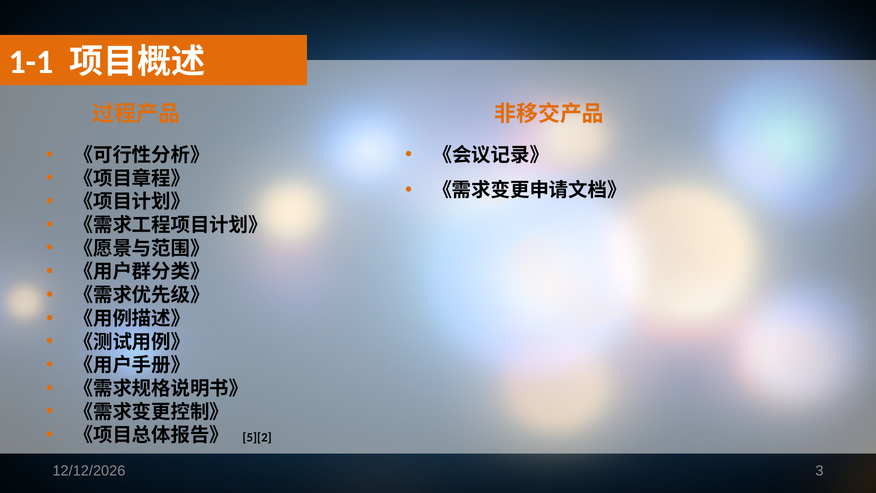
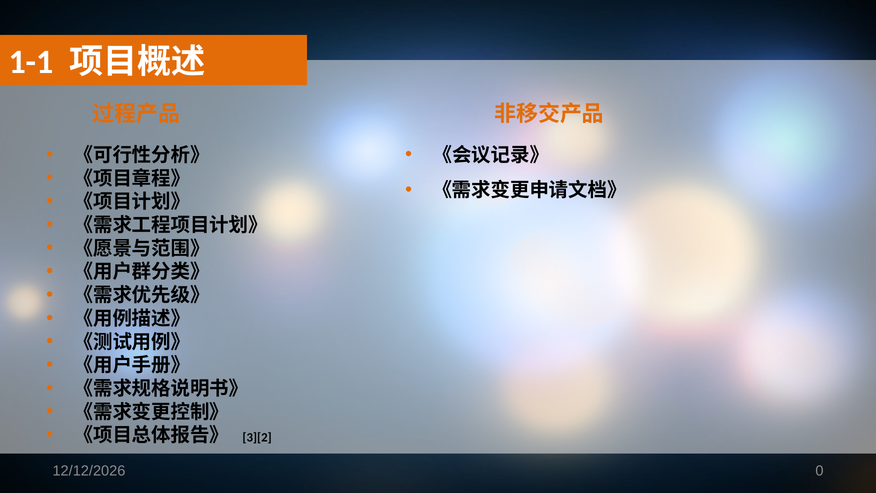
5][2: 5][2 -> 3][2
3: 3 -> 0
